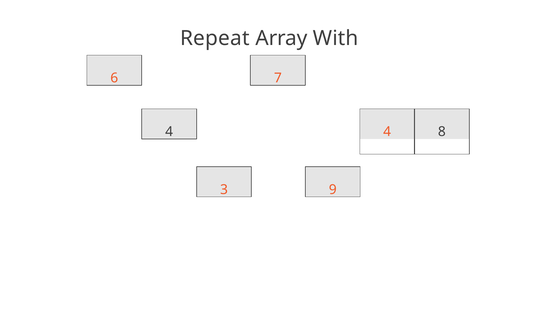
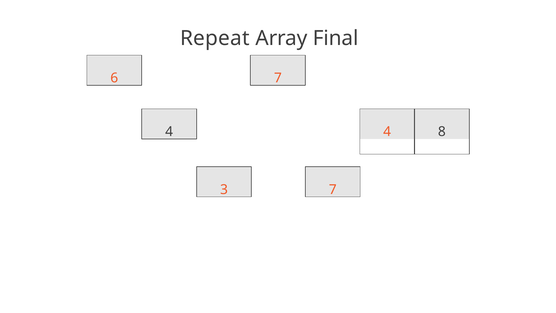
With: With -> Final
3 9: 9 -> 7
